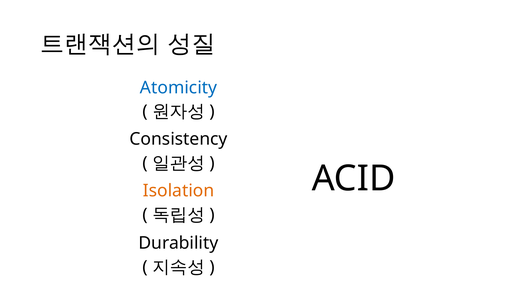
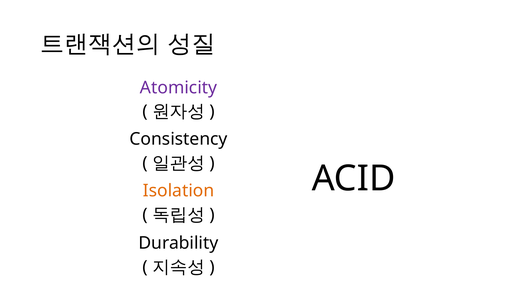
Atomicity colour: blue -> purple
